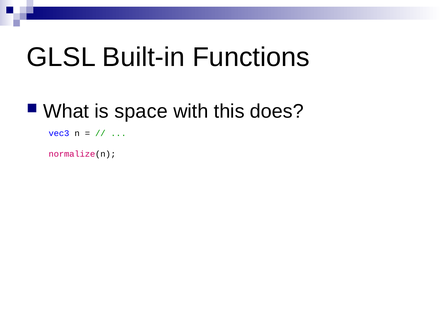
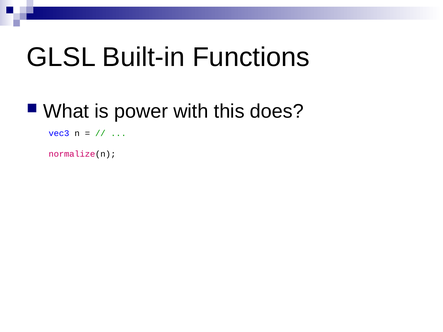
space: space -> power
